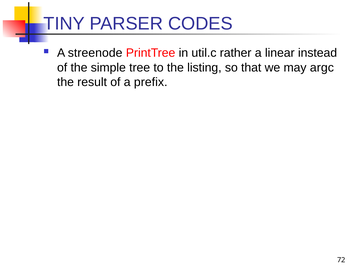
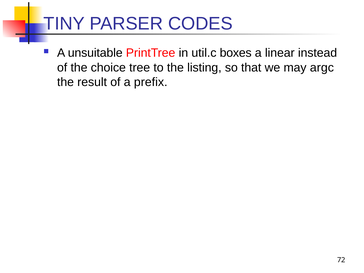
streenode: streenode -> unsuitable
rather: rather -> boxes
simple: simple -> choice
